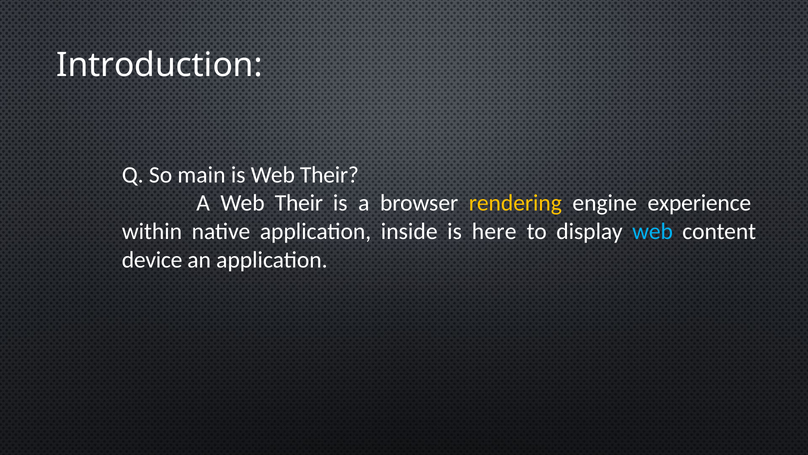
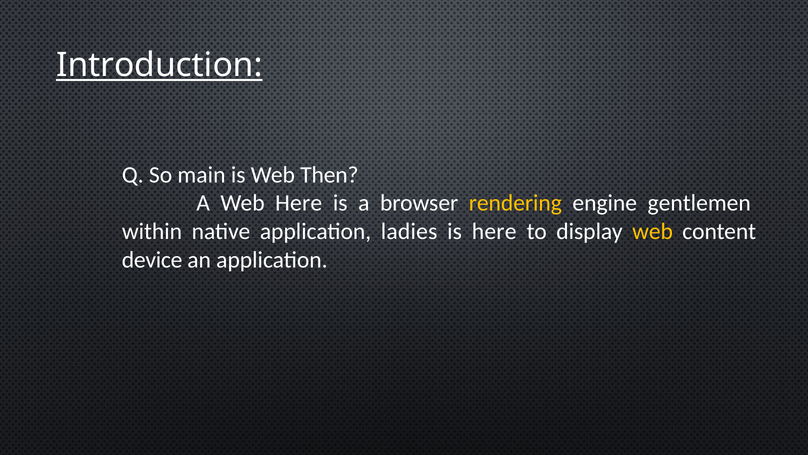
Introduction underline: none -> present
is Web Their: Their -> Then
A Web Their: Their -> Here
experience: experience -> gentlemen
inside: inside -> ladies
web at (653, 231) colour: light blue -> yellow
